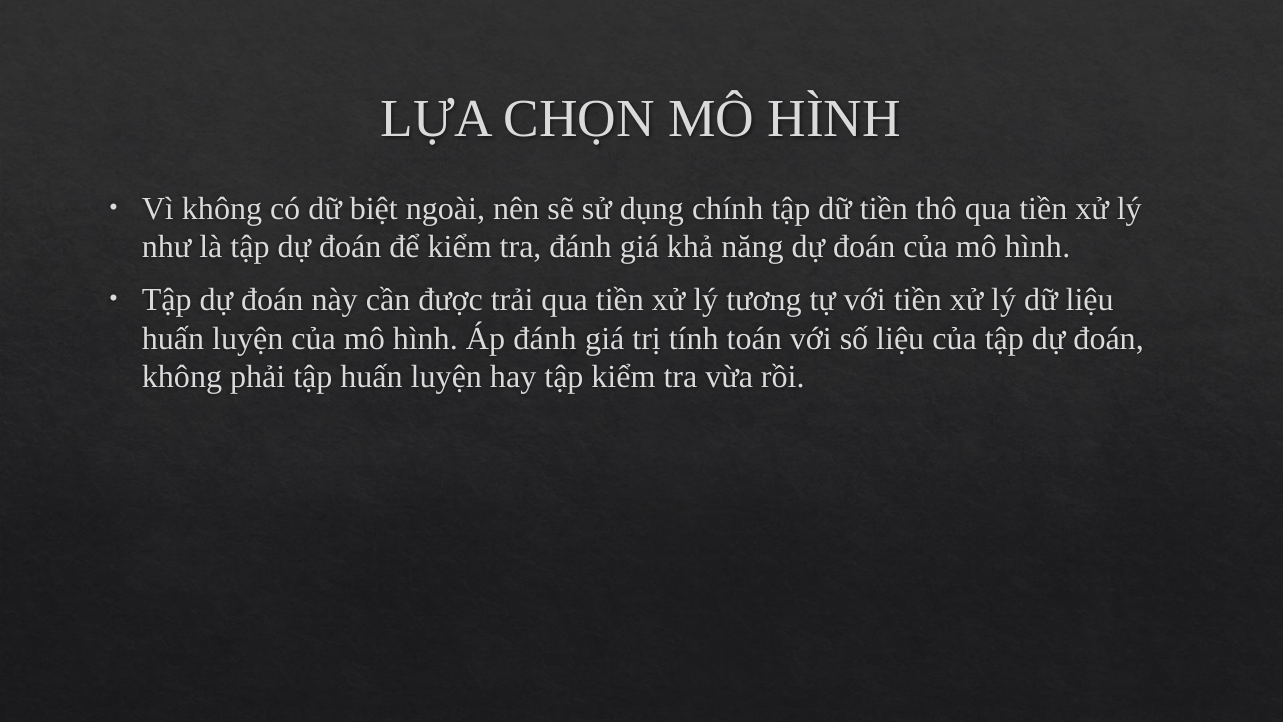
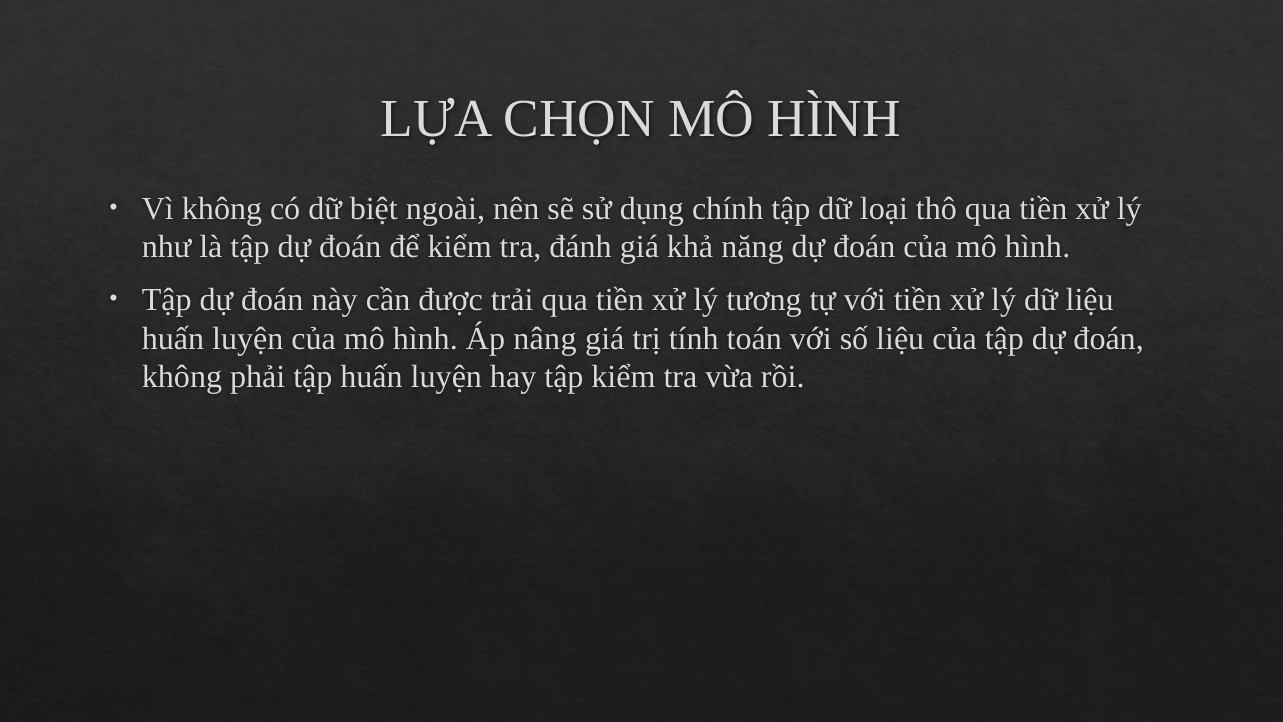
dữ tiền: tiền -> loại
Áp đánh: đánh -> nâng
